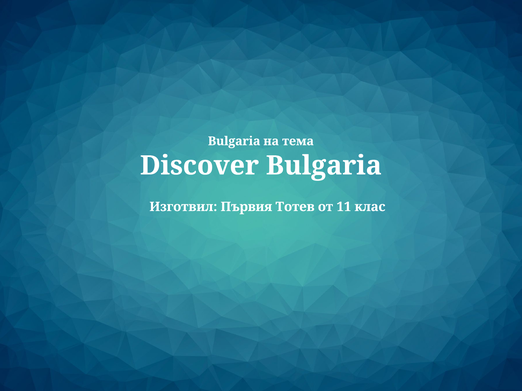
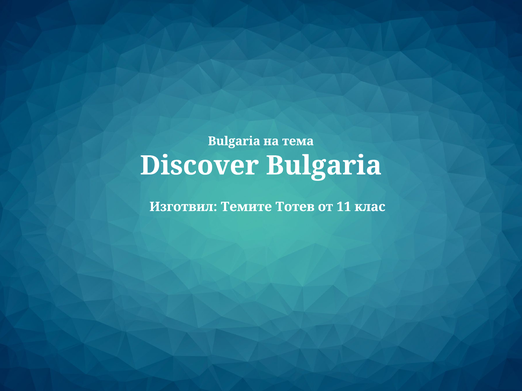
Първия: Първия -> Темите
